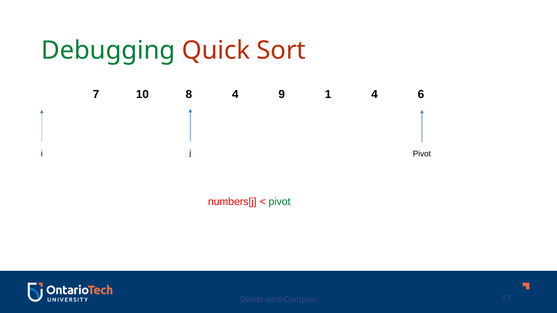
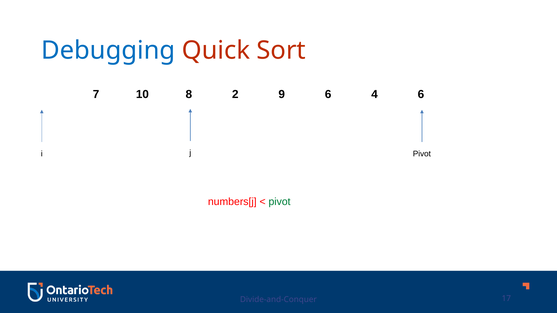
Debugging colour: green -> blue
8 4: 4 -> 2
9 1: 1 -> 6
